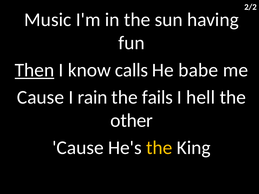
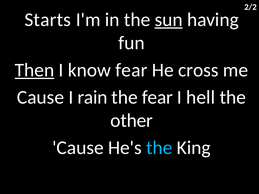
Music: Music -> Starts
sun underline: none -> present
know calls: calls -> fear
babe: babe -> cross
the fails: fails -> fear
the at (159, 148) colour: yellow -> light blue
